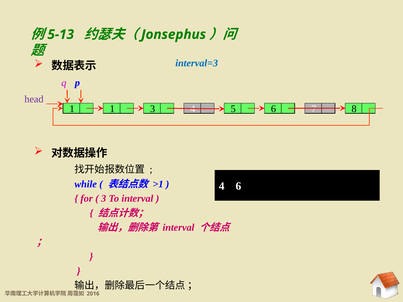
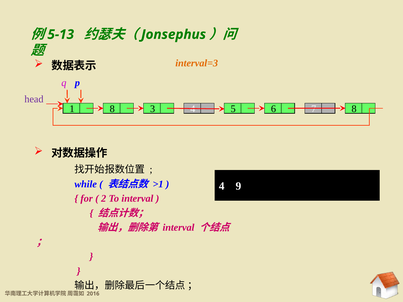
interval=3 colour: blue -> orange
1 1: 1 -> 8
4 6: 6 -> 9
3 at (104, 199): 3 -> 2
